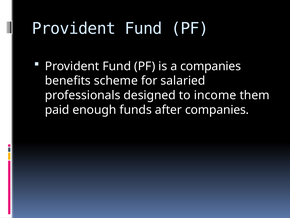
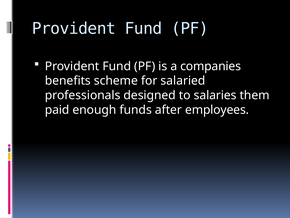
income: income -> salaries
after companies: companies -> employees
